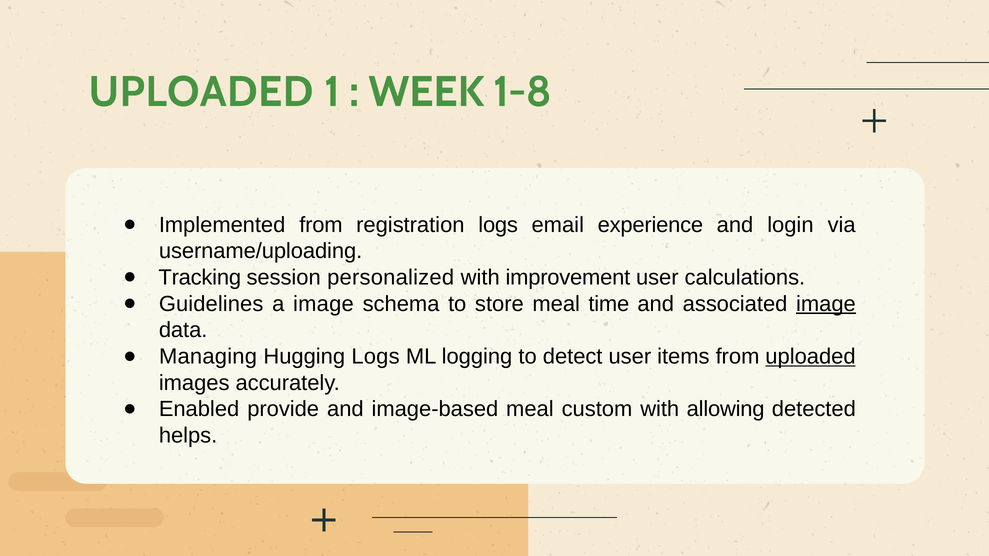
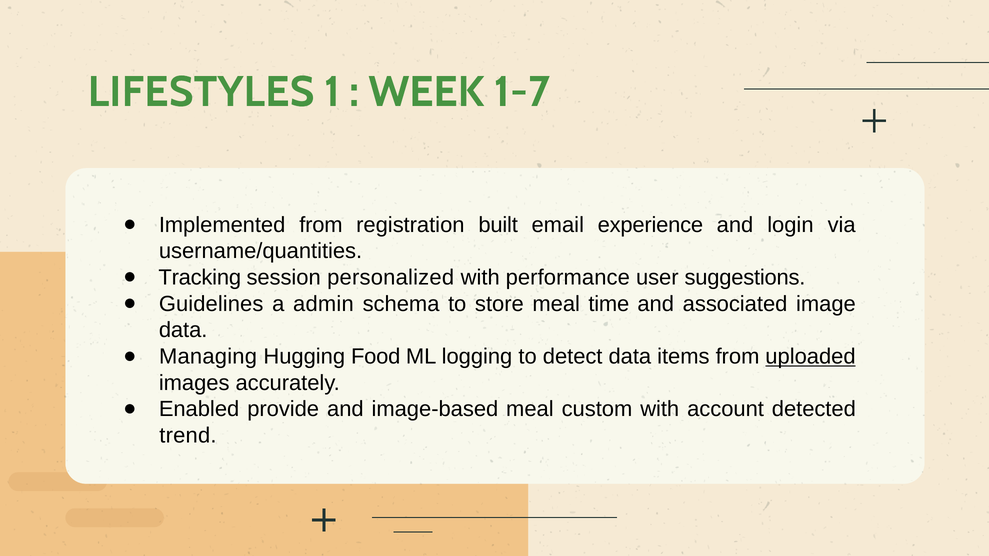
UPLOADED at (201, 92): UPLOADED -> LIFESTYLES
1-8: 1-8 -> 1-7
registration logs: logs -> built
username/uploading: username/uploading -> username/quantities
improvement: improvement -> performance
calculations: calculations -> suggestions
a image: image -> admin
image at (826, 304) underline: present -> none
Hugging Logs: Logs -> Food
detect user: user -> data
allowing: allowing -> account
helps: helps -> trend
